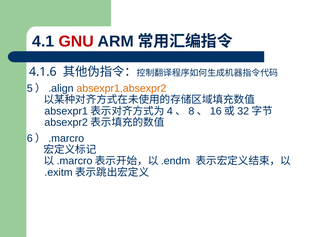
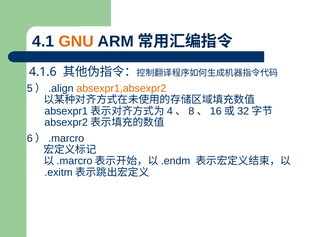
GNU colour: red -> orange
